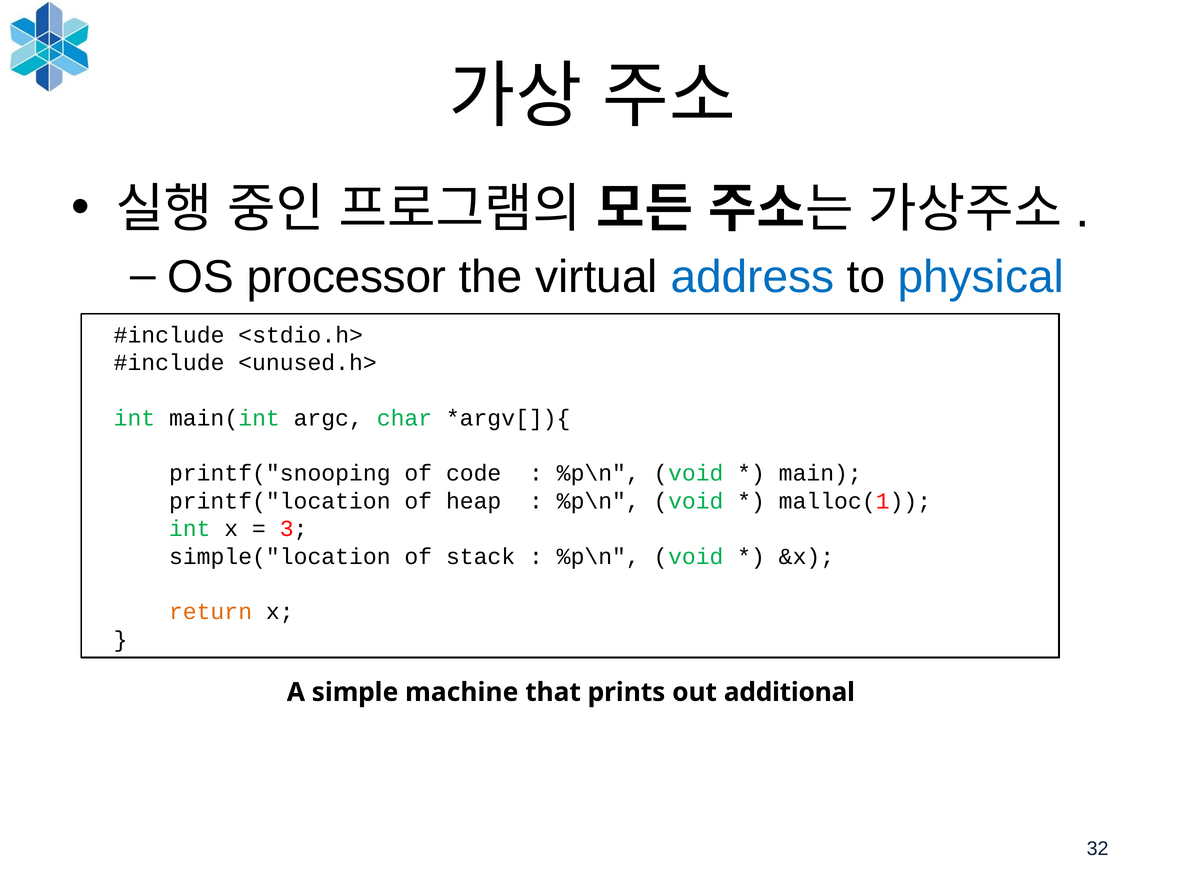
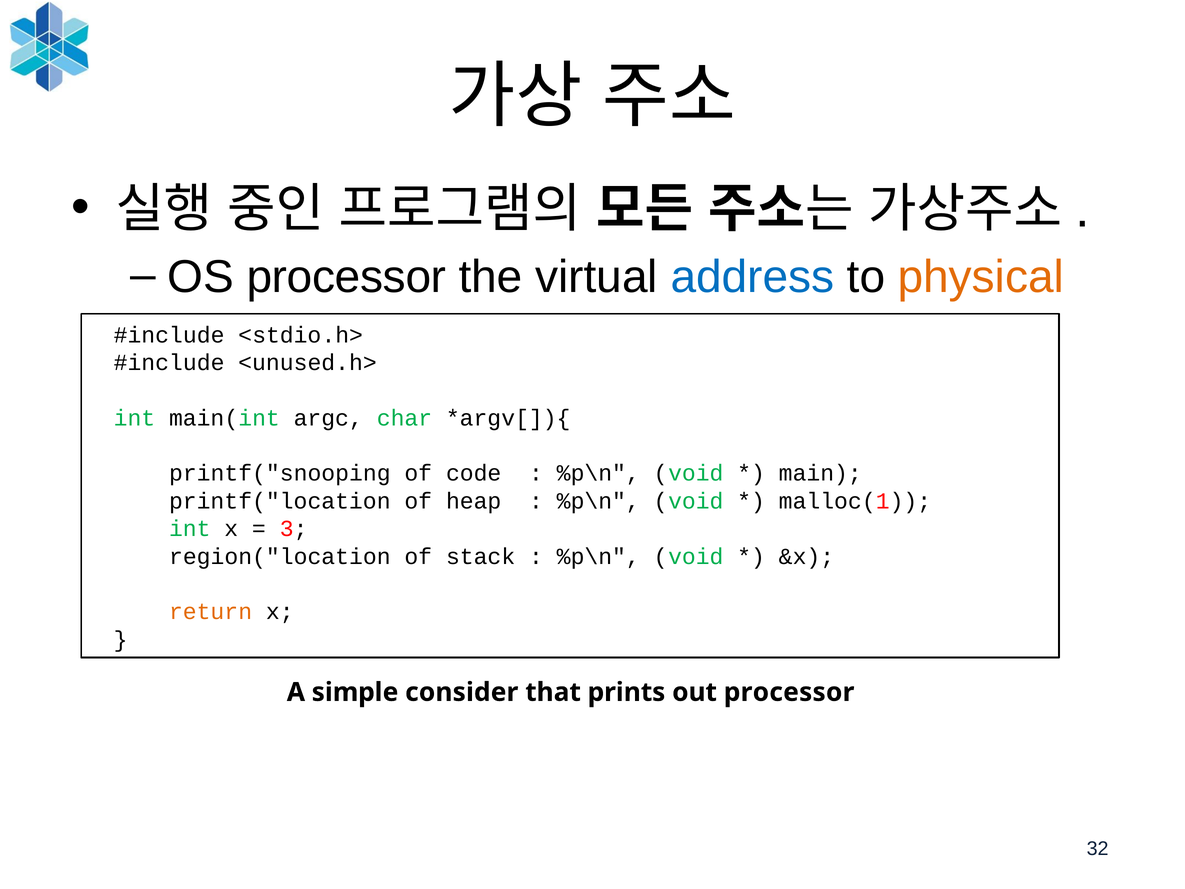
physical colour: blue -> orange
simple("location: simple("location -> region("location
machine: machine -> consider
out additional: additional -> processor
